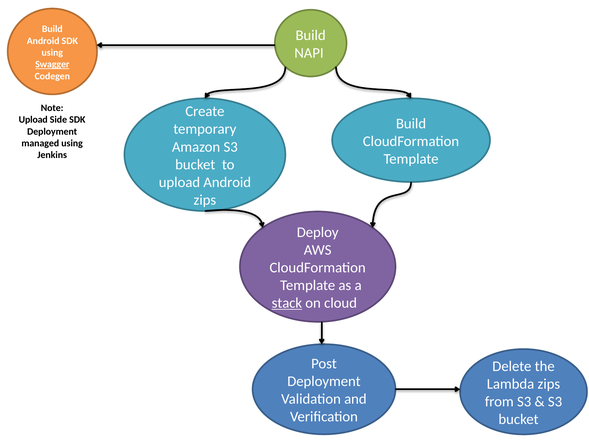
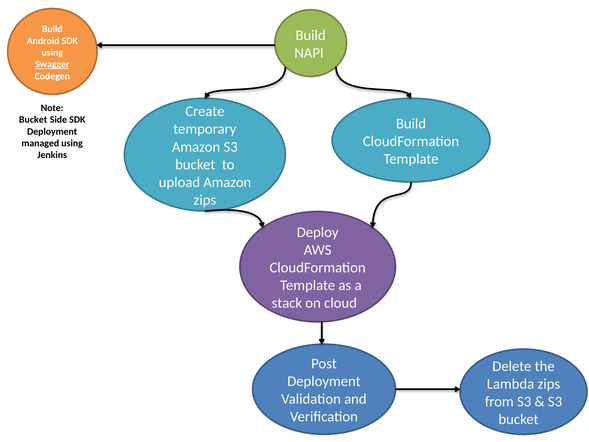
Upload at (33, 120): Upload -> Bucket
upload Android: Android -> Amazon
stack underline: present -> none
